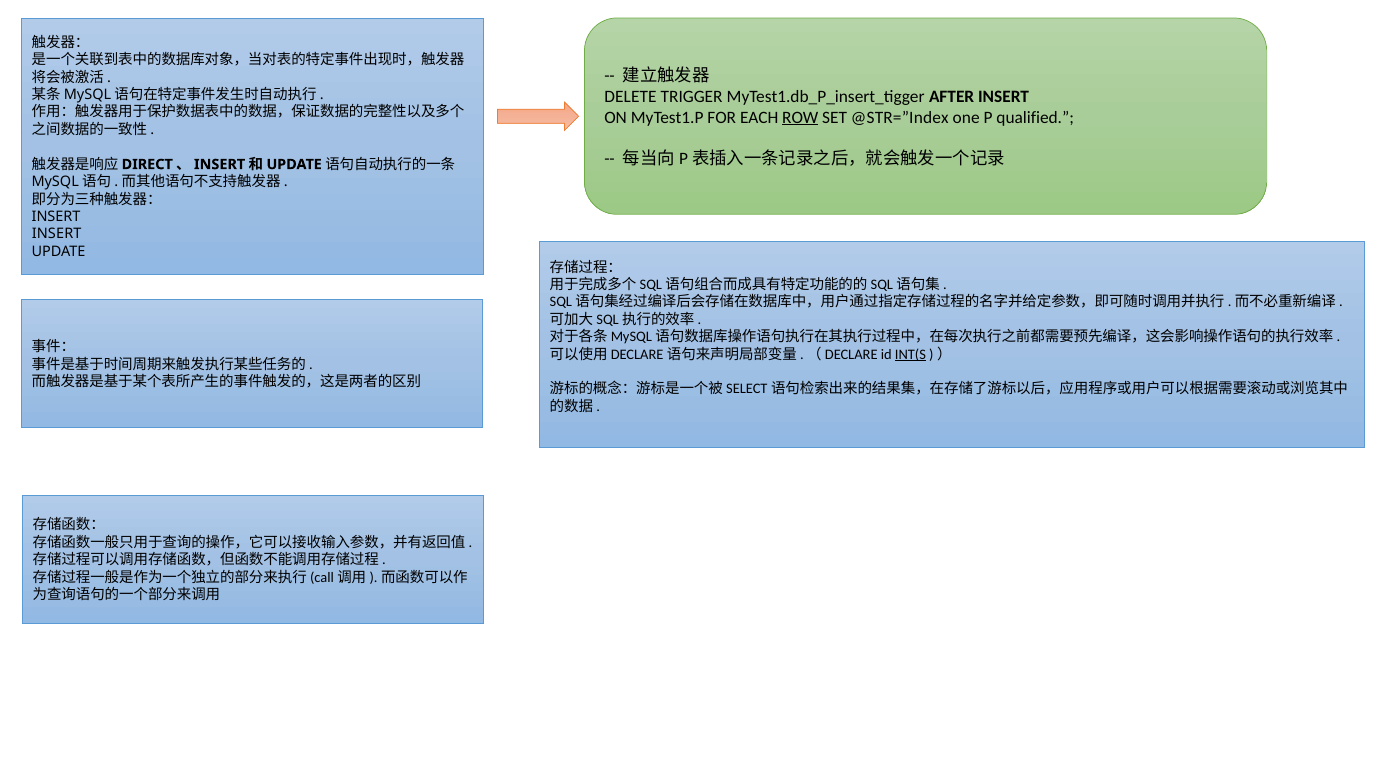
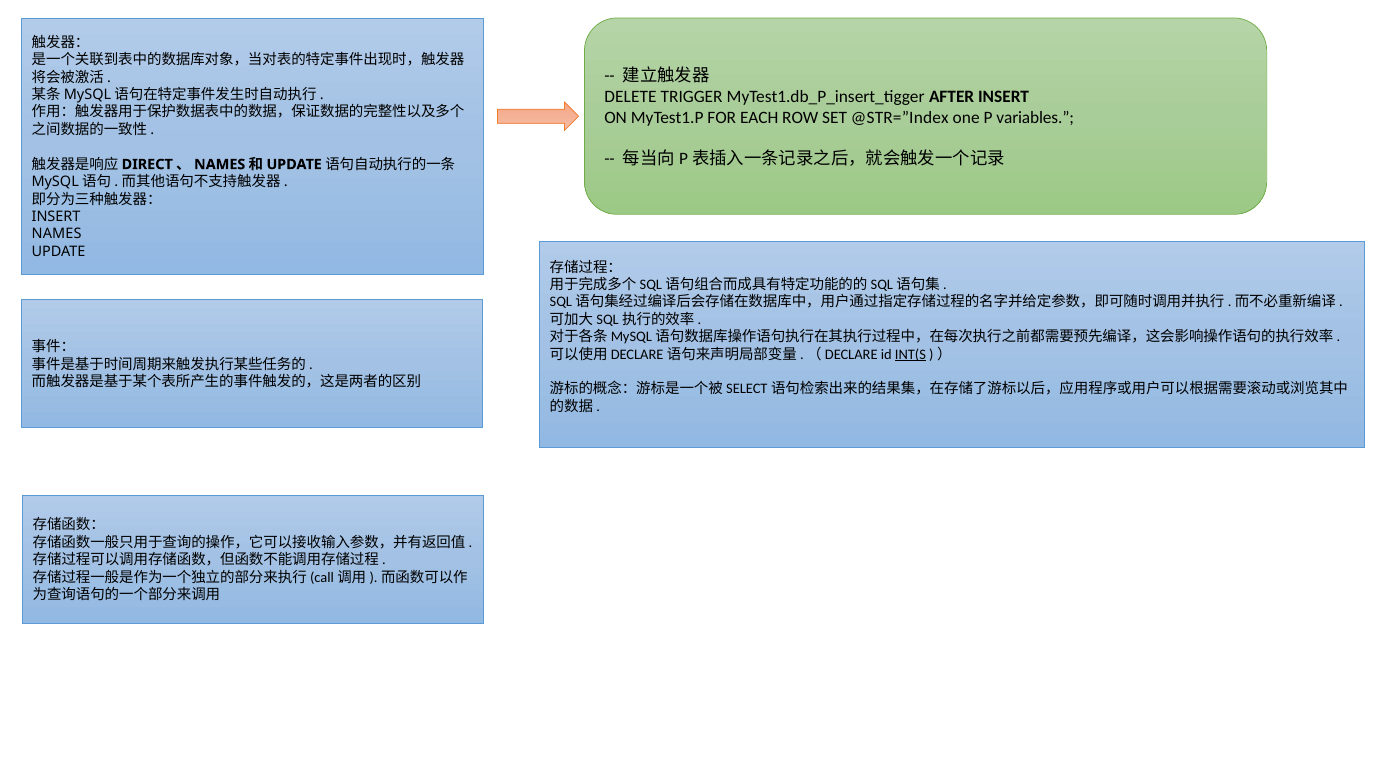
ROW underline: present -> none
qualified: qualified -> variables
INSERT at (220, 164): INSERT -> NAMES
INSERT at (57, 234): INSERT -> NAMES
